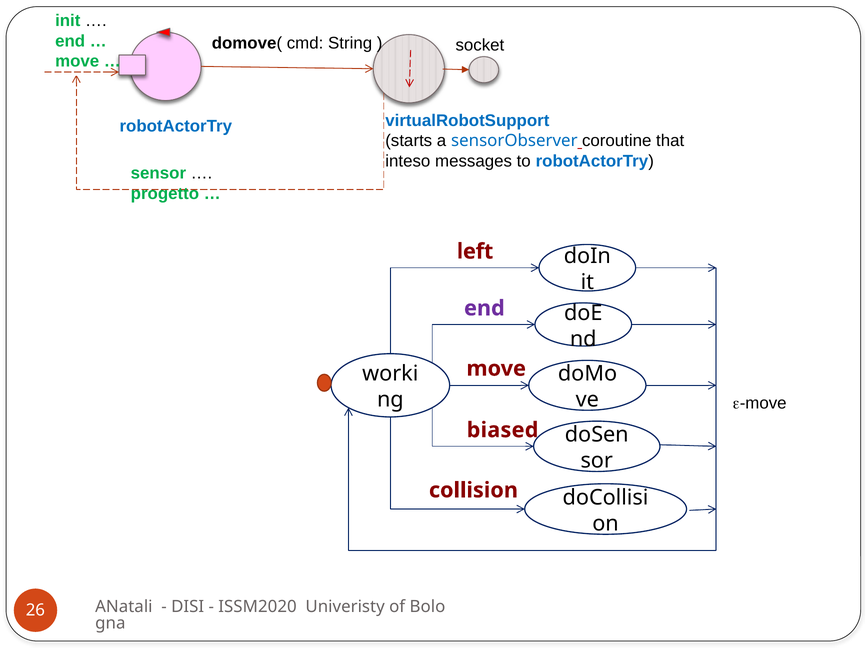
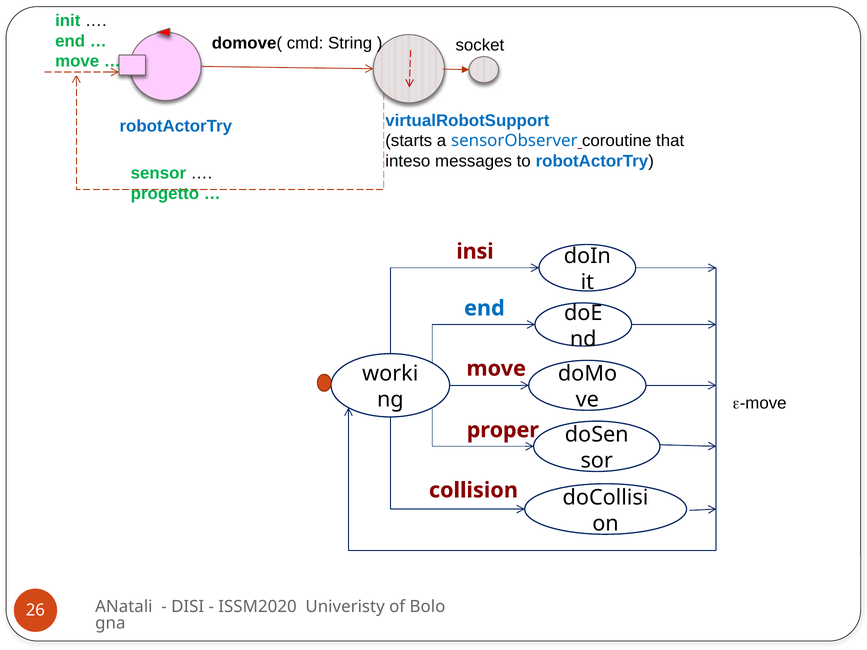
left: left -> insi
end at (484, 308) colour: purple -> blue
biased: biased -> proper
